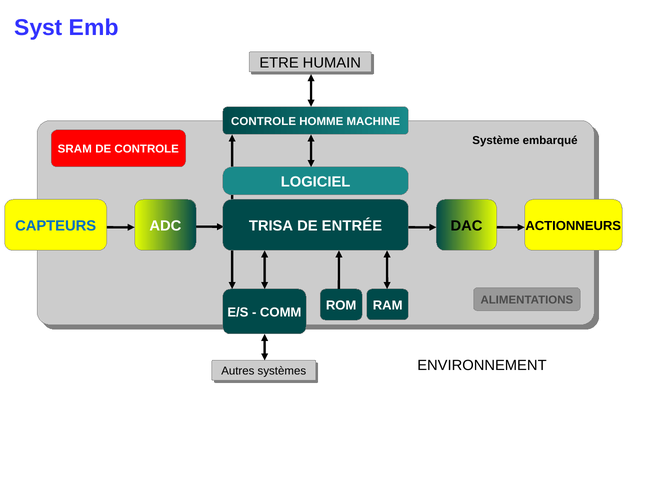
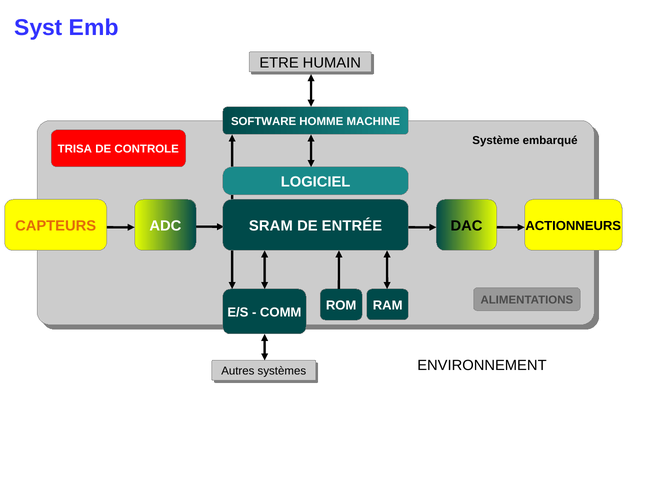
CONTROLE at (264, 121): CONTROLE -> SOFTWARE
SRAM: SRAM -> TRISA
CAPTEURS colour: blue -> orange
TRISA: TRISA -> SRAM
